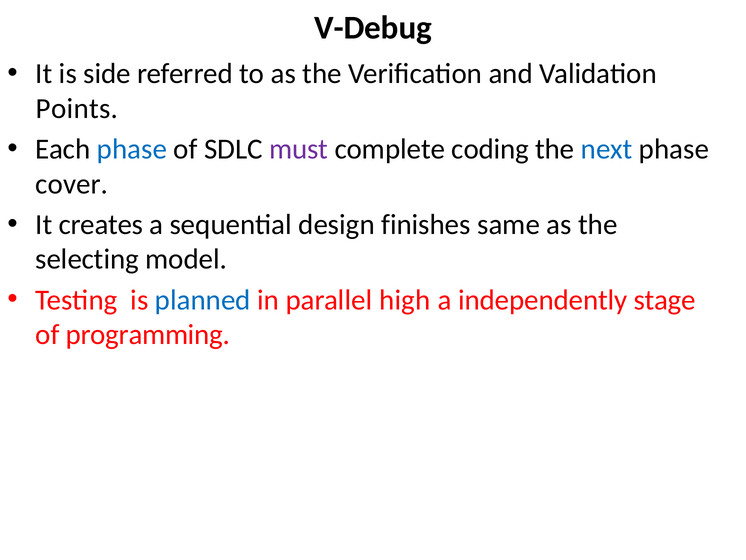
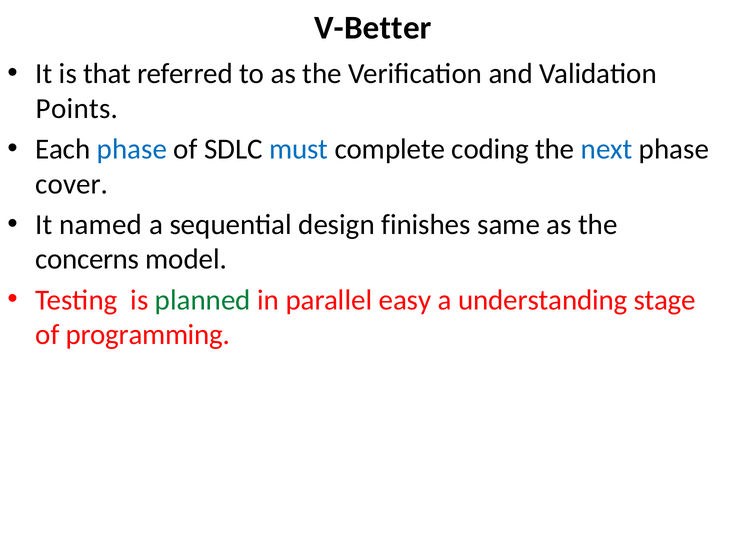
V-Debug: V-Debug -> V-Better
side: side -> that
must colour: purple -> blue
creates: creates -> named
selecting: selecting -> concerns
planned colour: blue -> green
high: high -> easy
independently: independently -> understanding
